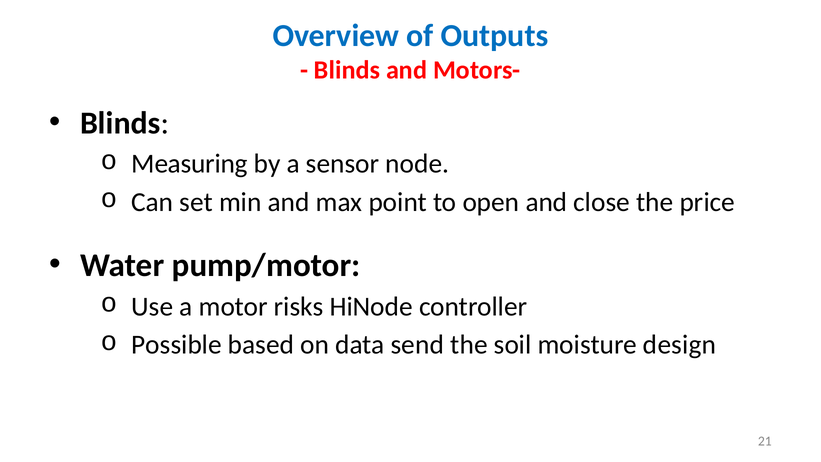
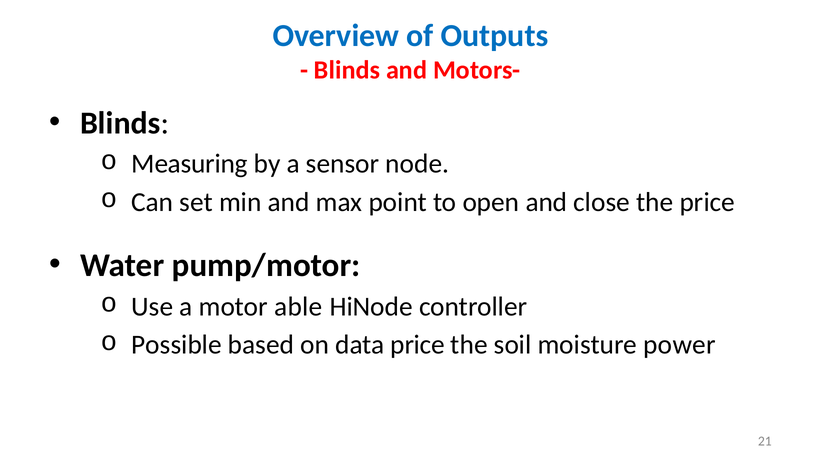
risks: risks -> able
data send: send -> price
design: design -> power
